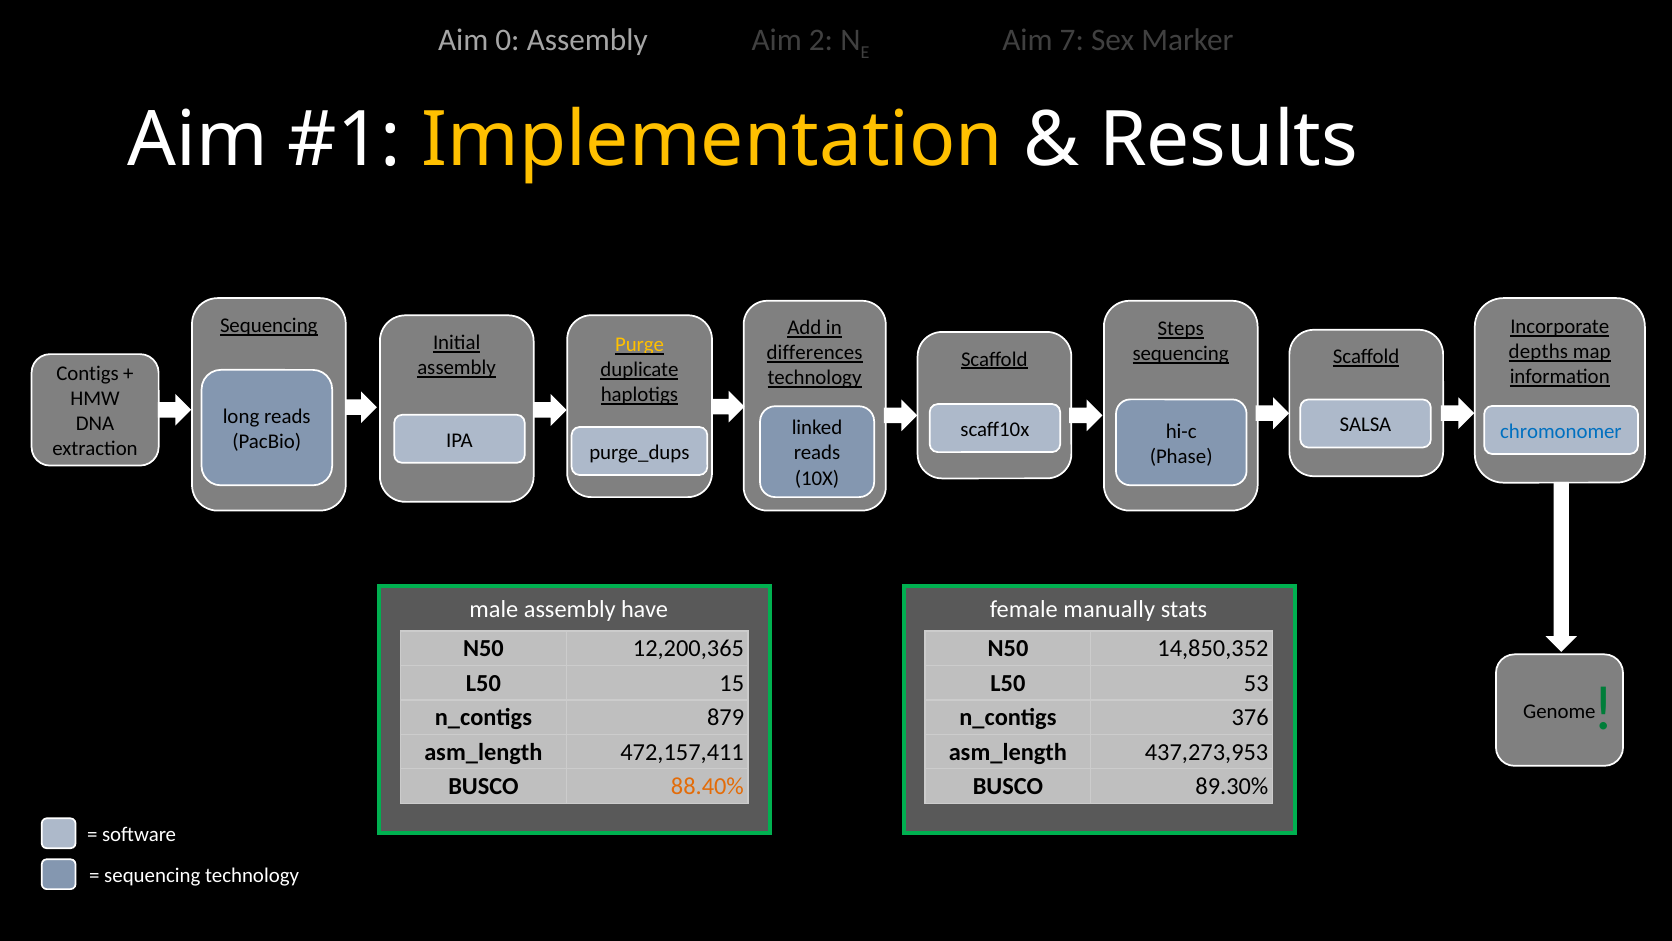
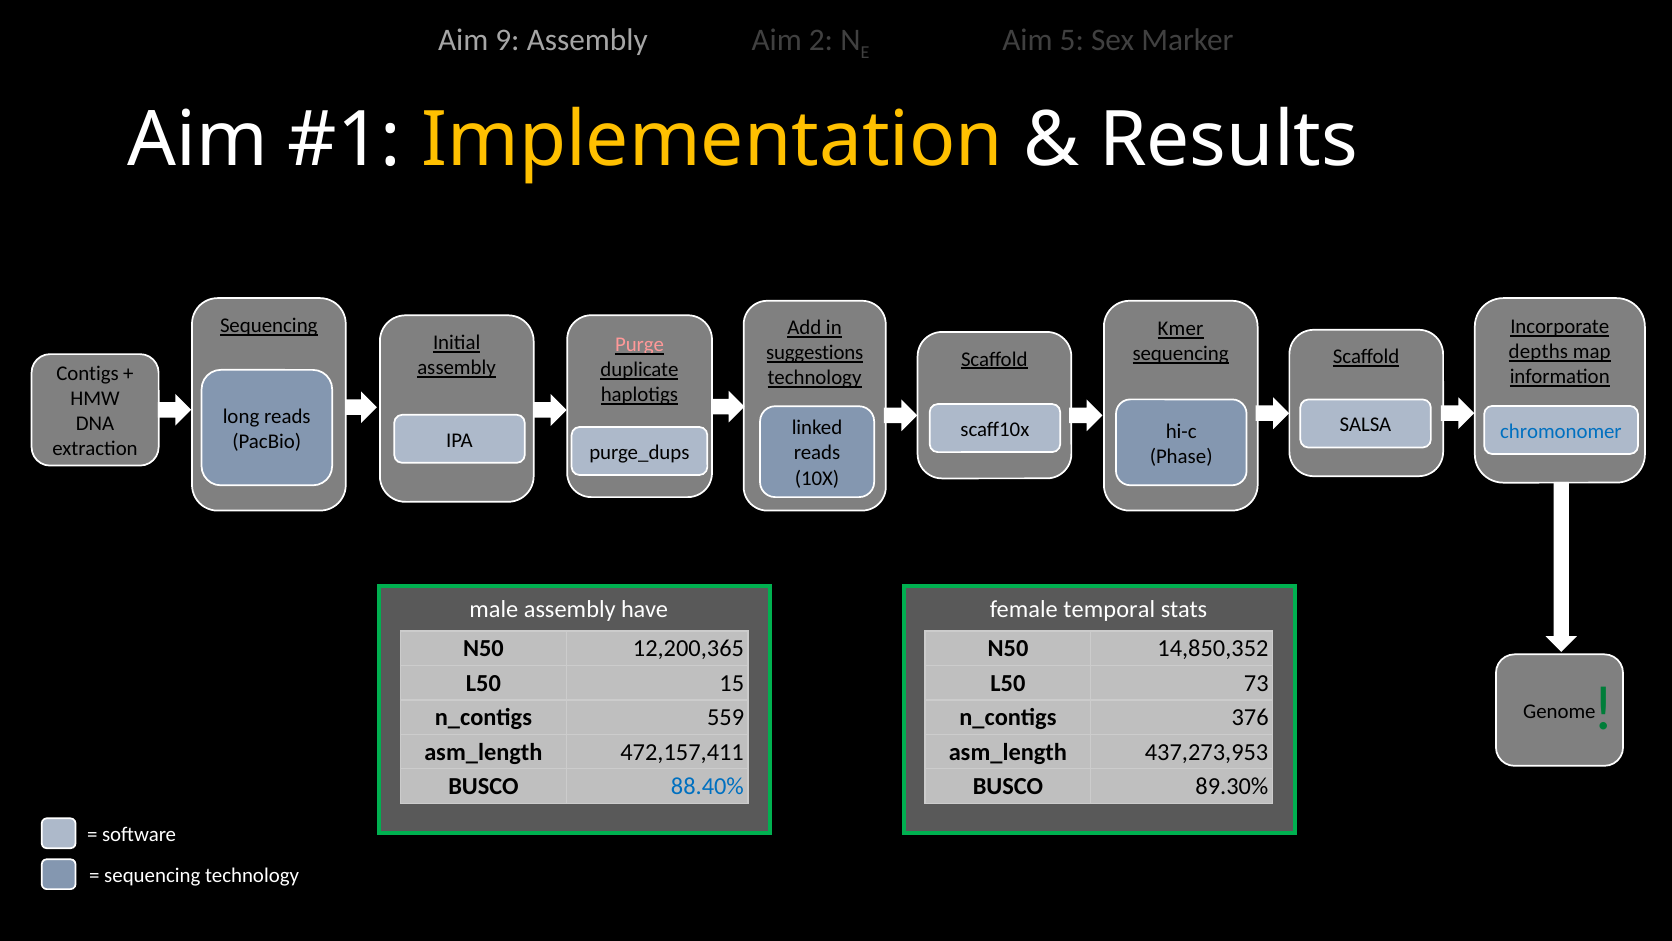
0: 0 -> 9
7: 7 -> 5
Steps: Steps -> Kmer
Purge colour: yellow -> pink
differences: differences -> suggestions
manually: manually -> temporal
53: 53 -> 73
879: 879 -> 559
88.40% colour: orange -> blue
